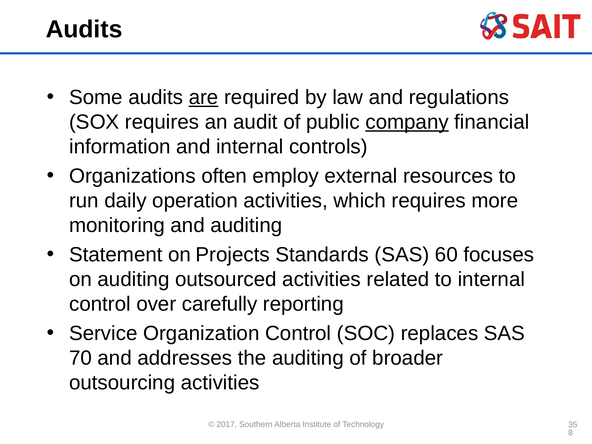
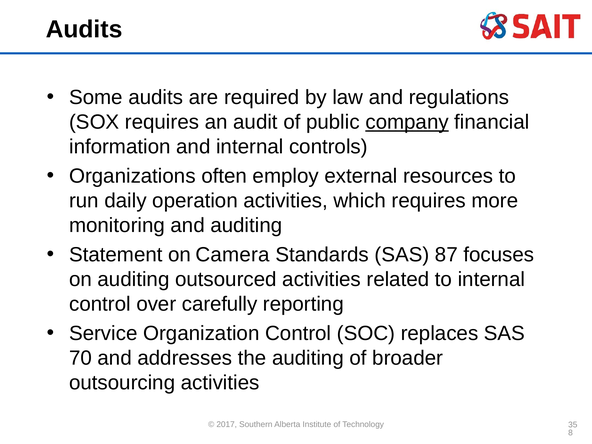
are underline: present -> none
Projects: Projects -> Camera
60: 60 -> 87
